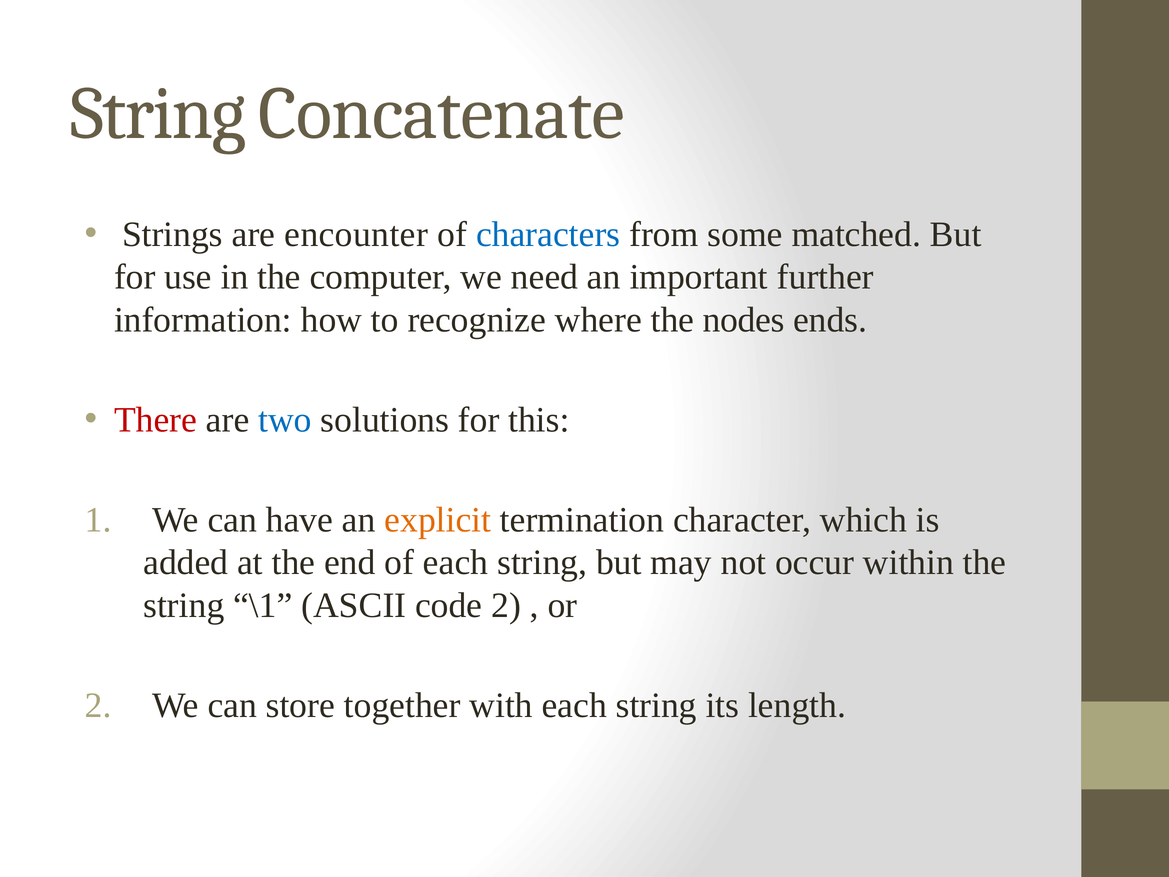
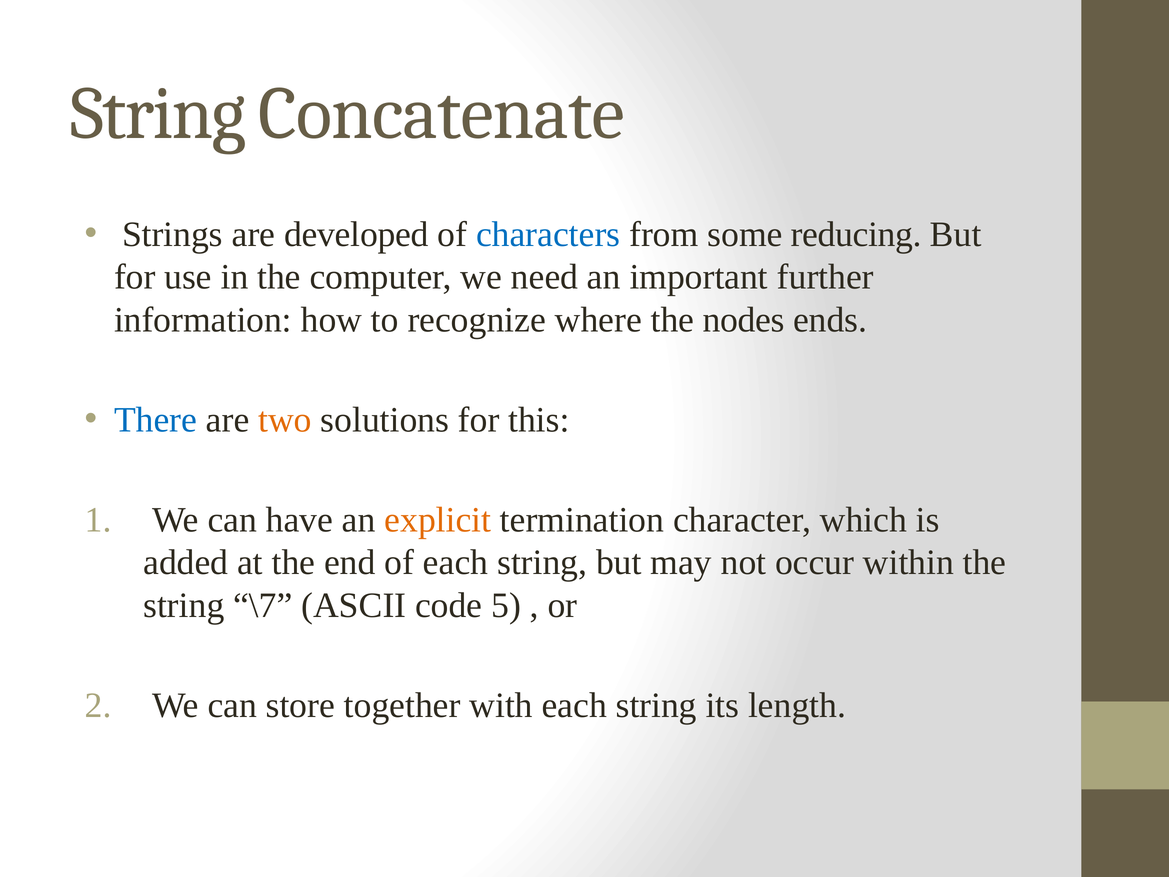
encounter: encounter -> developed
matched: matched -> reducing
There colour: red -> blue
two colour: blue -> orange
\1: \1 -> \7
code 2: 2 -> 5
